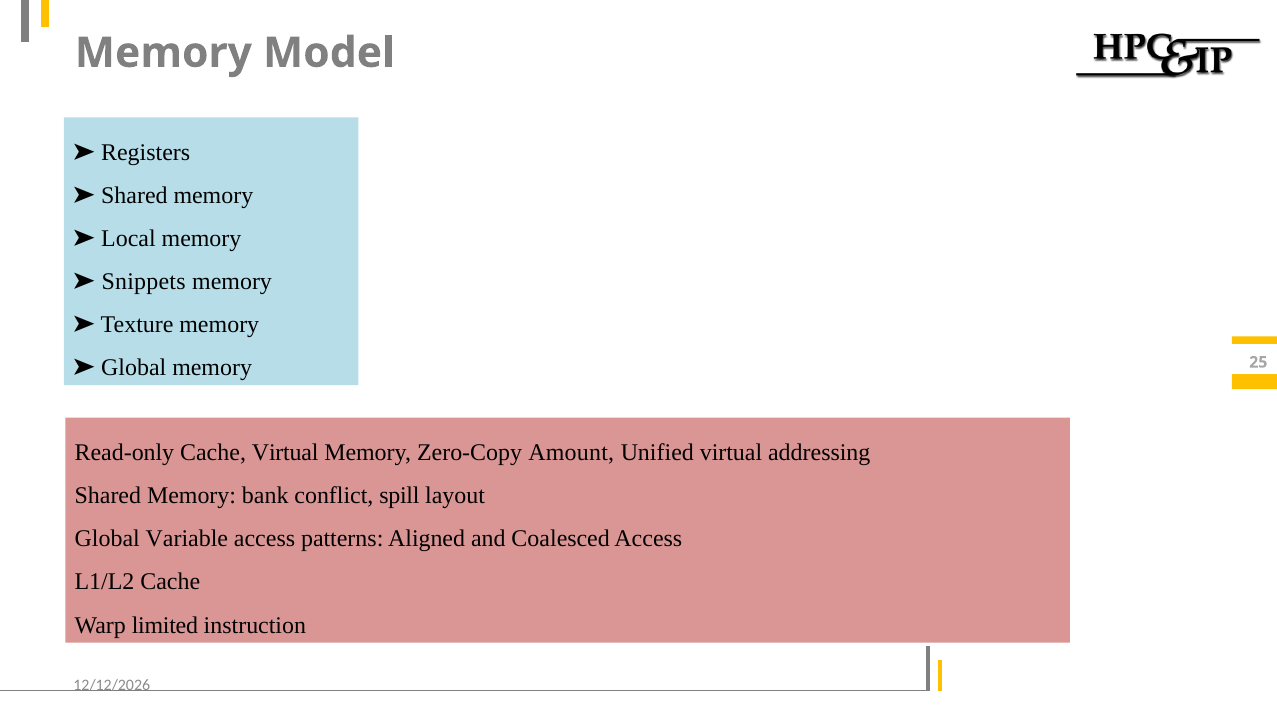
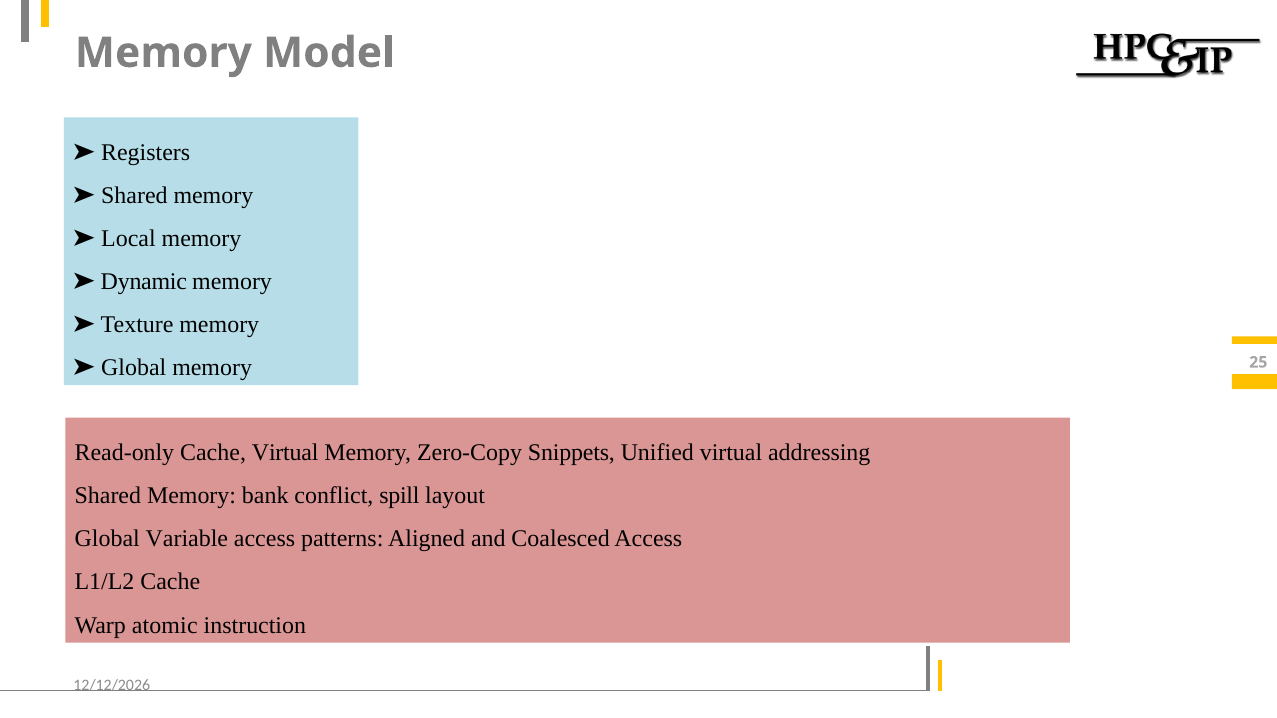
Snippets: Snippets -> Dynamic
Amount: Amount -> Snippets
limited: limited -> atomic
